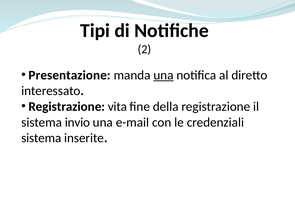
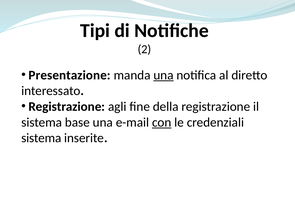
vita: vita -> agli
invio: invio -> base
con underline: none -> present
